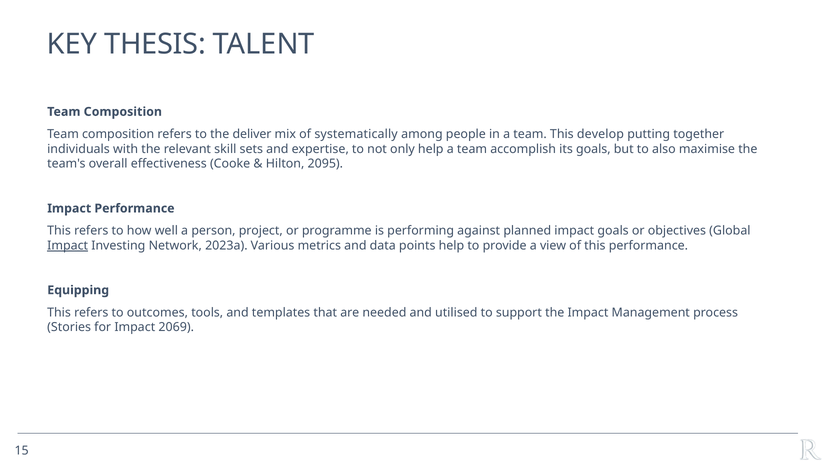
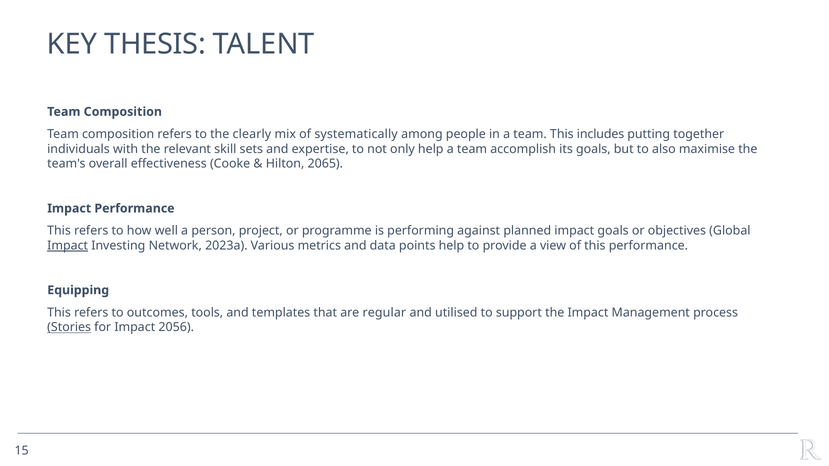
deliver: deliver -> clearly
develop: develop -> includes
2095: 2095 -> 2065
needed: needed -> regular
Stories underline: none -> present
2069: 2069 -> 2056
